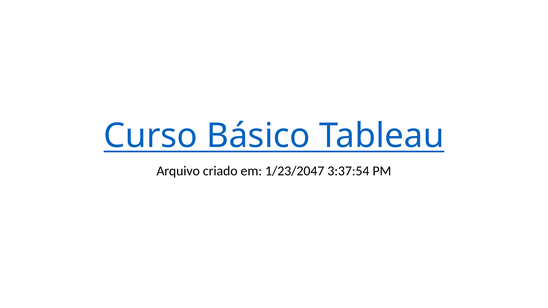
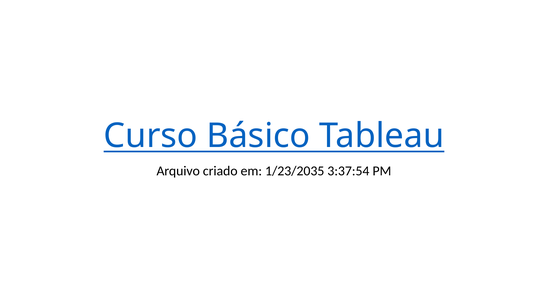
1/23/2047: 1/23/2047 -> 1/23/2035
